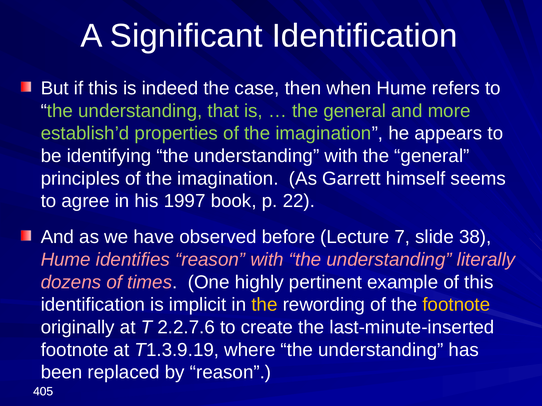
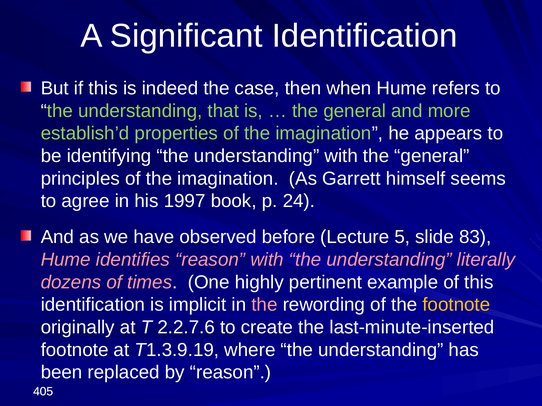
22: 22 -> 24
7: 7 -> 5
38: 38 -> 83
the at (264, 305) colour: yellow -> pink
